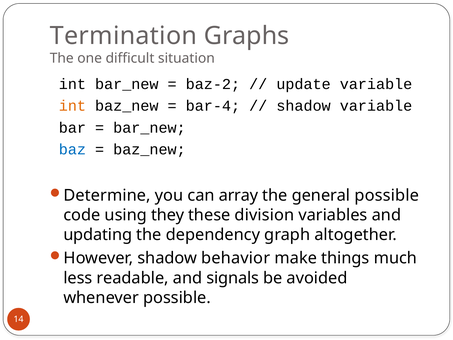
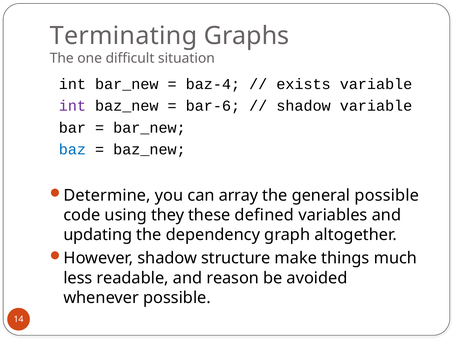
Termination: Termination -> Terminating
baz-2: baz-2 -> baz-4
update: update -> exists
int at (72, 106) colour: orange -> purple
bar-4: bar-4 -> bar-6
division: division -> defined
behavior: behavior -> structure
signals: signals -> reason
